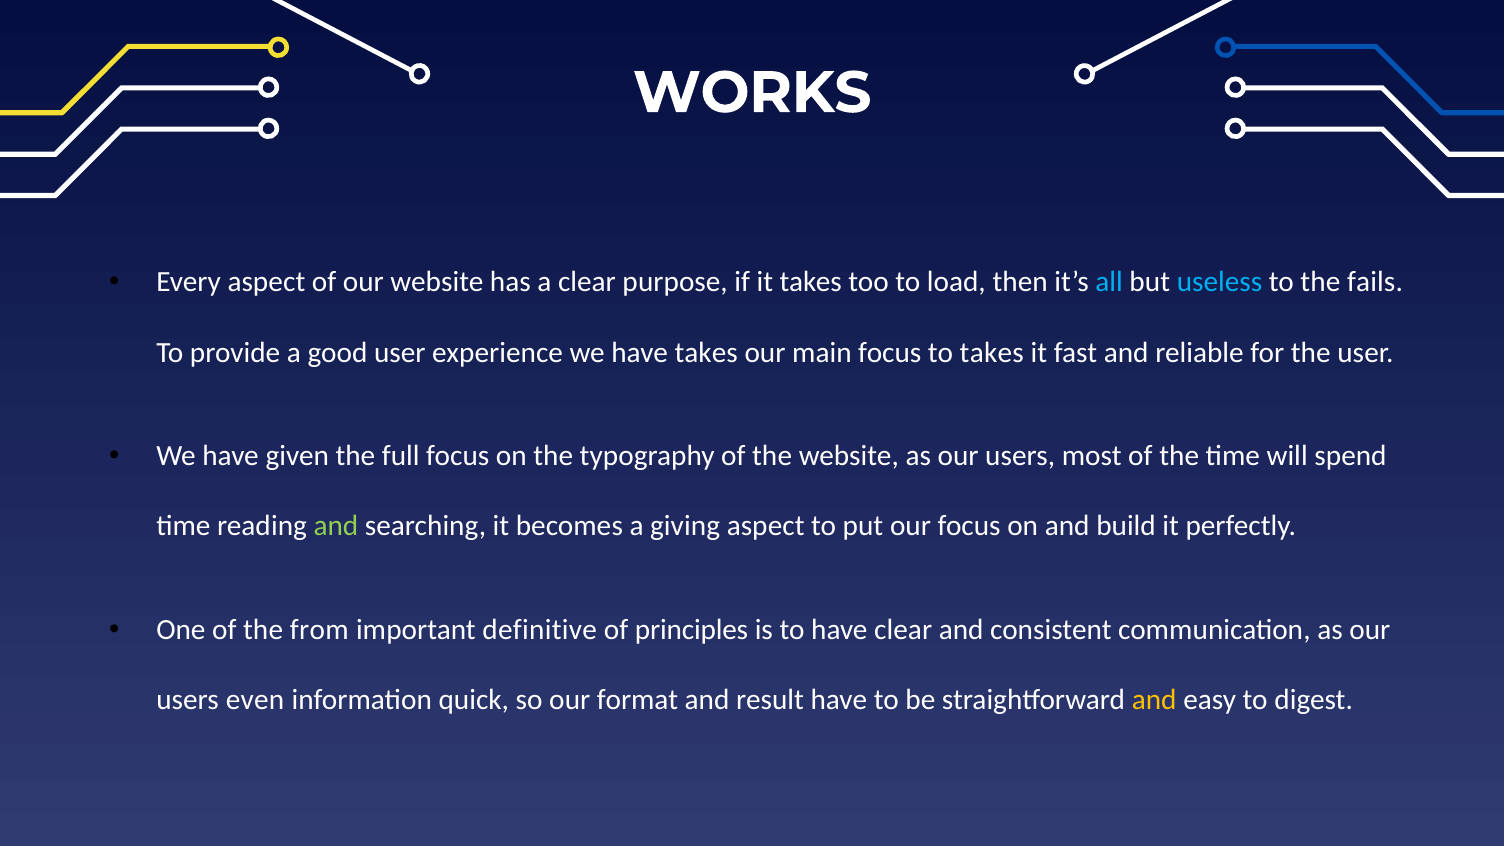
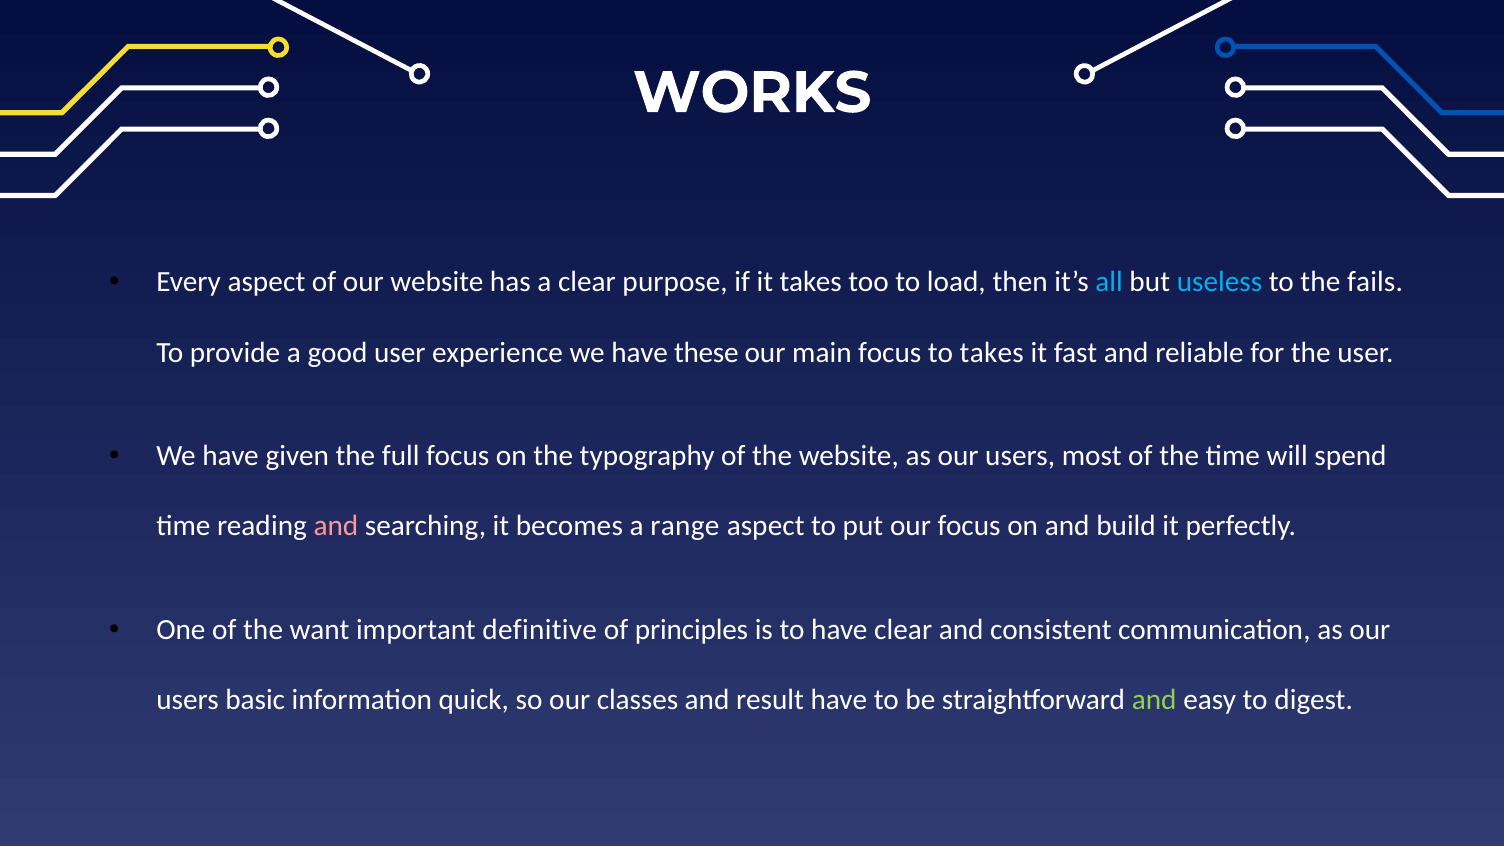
have takes: takes -> these
and at (336, 526) colour: light green -> pink
giving: giving -> range
from: from -> want
even: even -> basic
format: format -> classes
and at (1154, 700) colour: yellow -> light green
